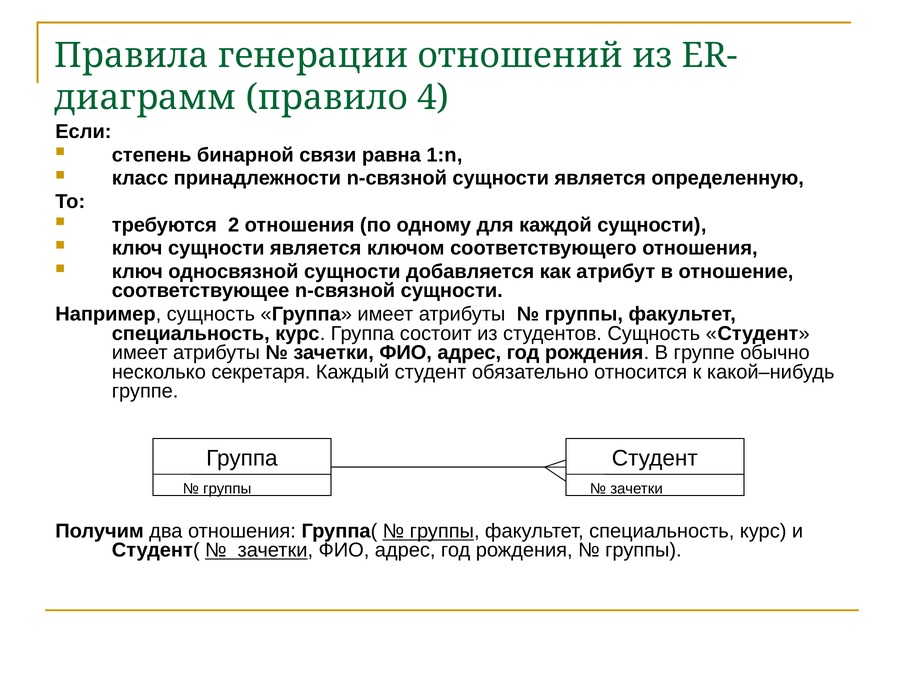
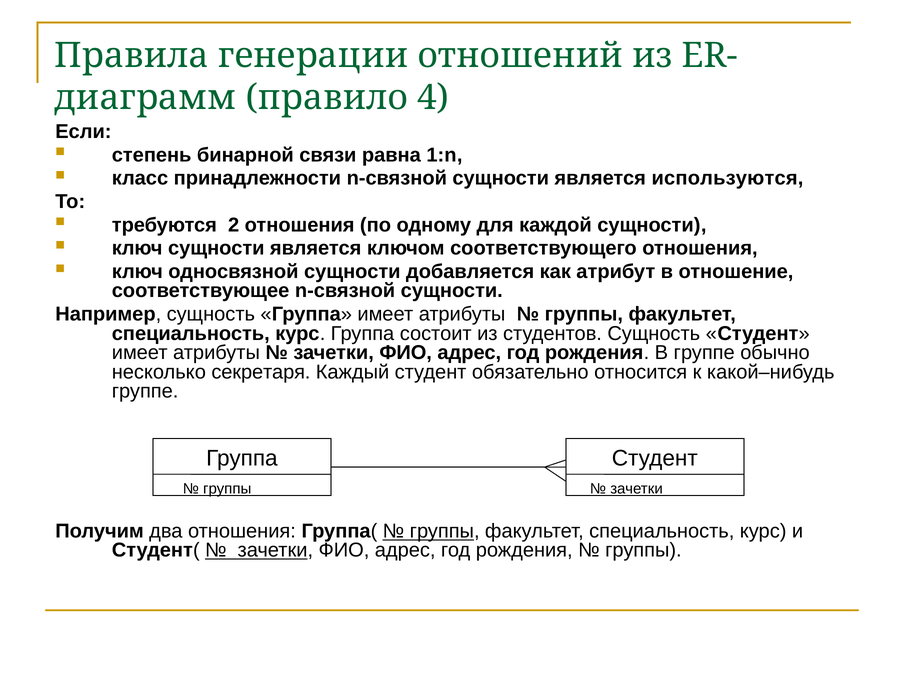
определенную: определенную -> используются
